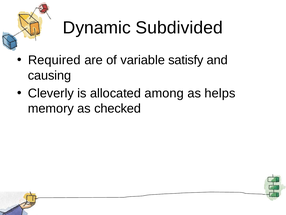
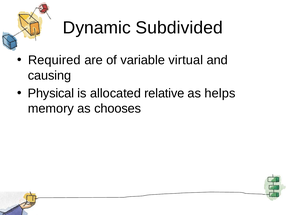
satisfy: satisfy -> virtual
Cleverly: Cleverly -> Physical
among: among -> relative
checked: checked -> chooses
